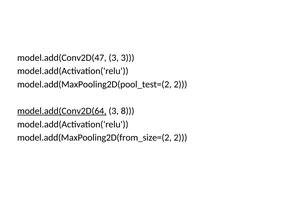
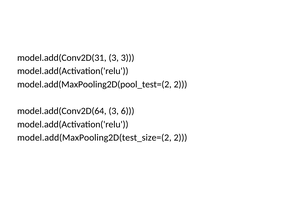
model.add(Conv2D(47: model.add(Conv2D(47 -> model.add(Conv2D(31
model.add(Conv2D(64 underline: present -> none
8: 8 -> 6
model.add(MaxPooling2D(from_size=(2: model.add(MaxPooling2D(from_size=(2 -> model.add(MaxPooling2D(test_size=(2
